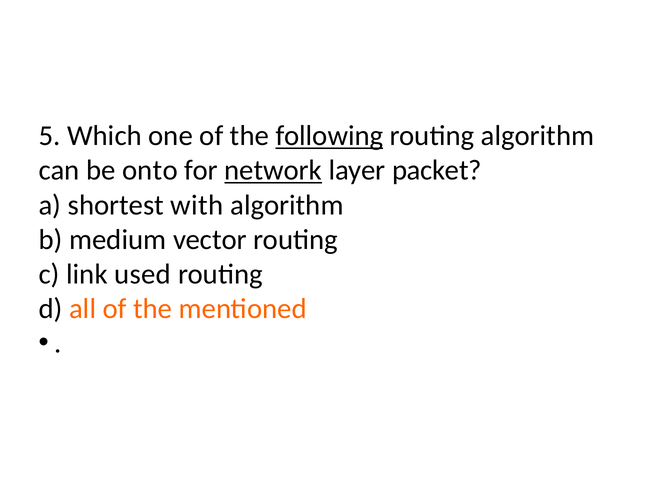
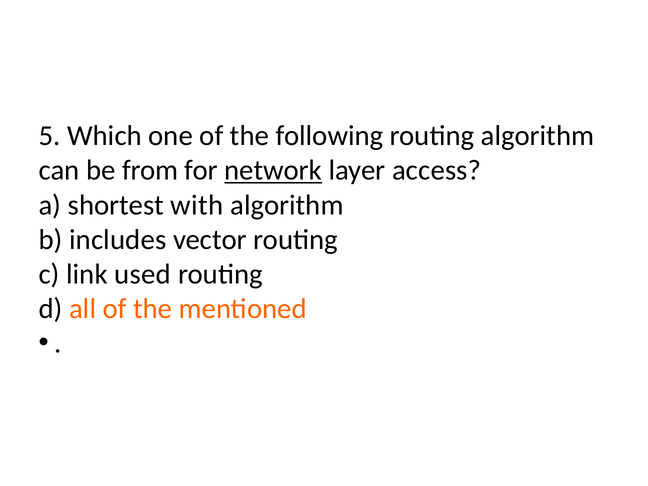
following underline: present -> none
onto: onto -> from
packet: packet -> access
medium: medium -> includes
